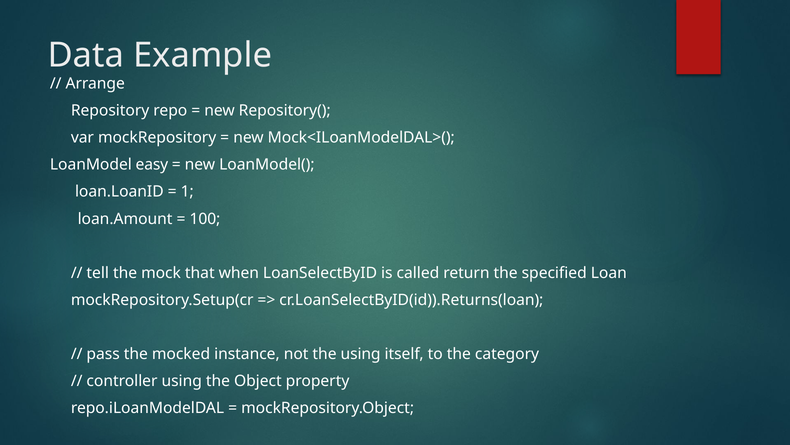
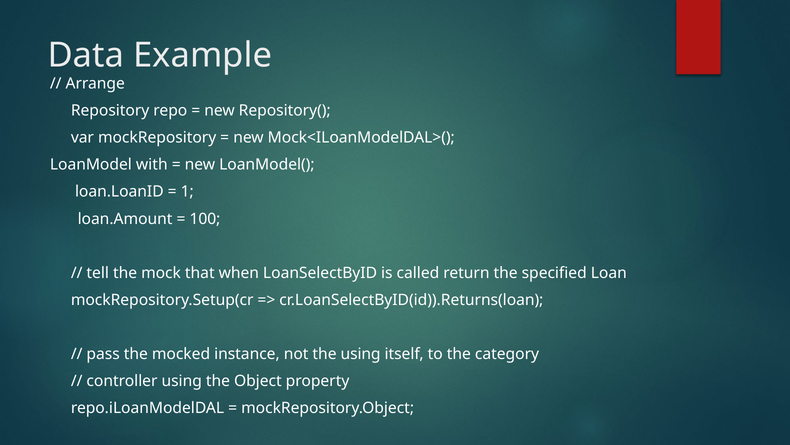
easy: easy -> with
